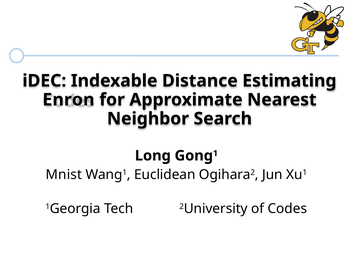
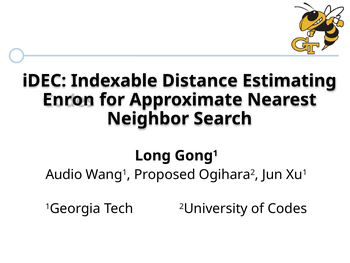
Mnist: Mnist -> Audio
Euclidean: Euclidean -> Proposed
